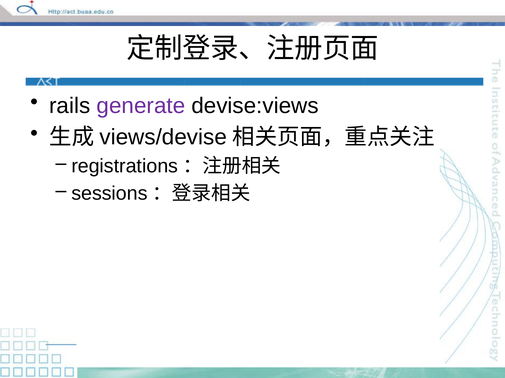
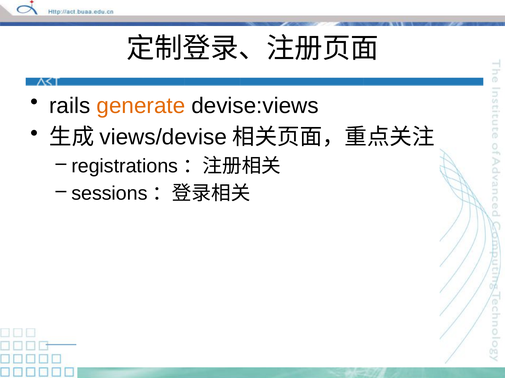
generate colour: purple -> orange
